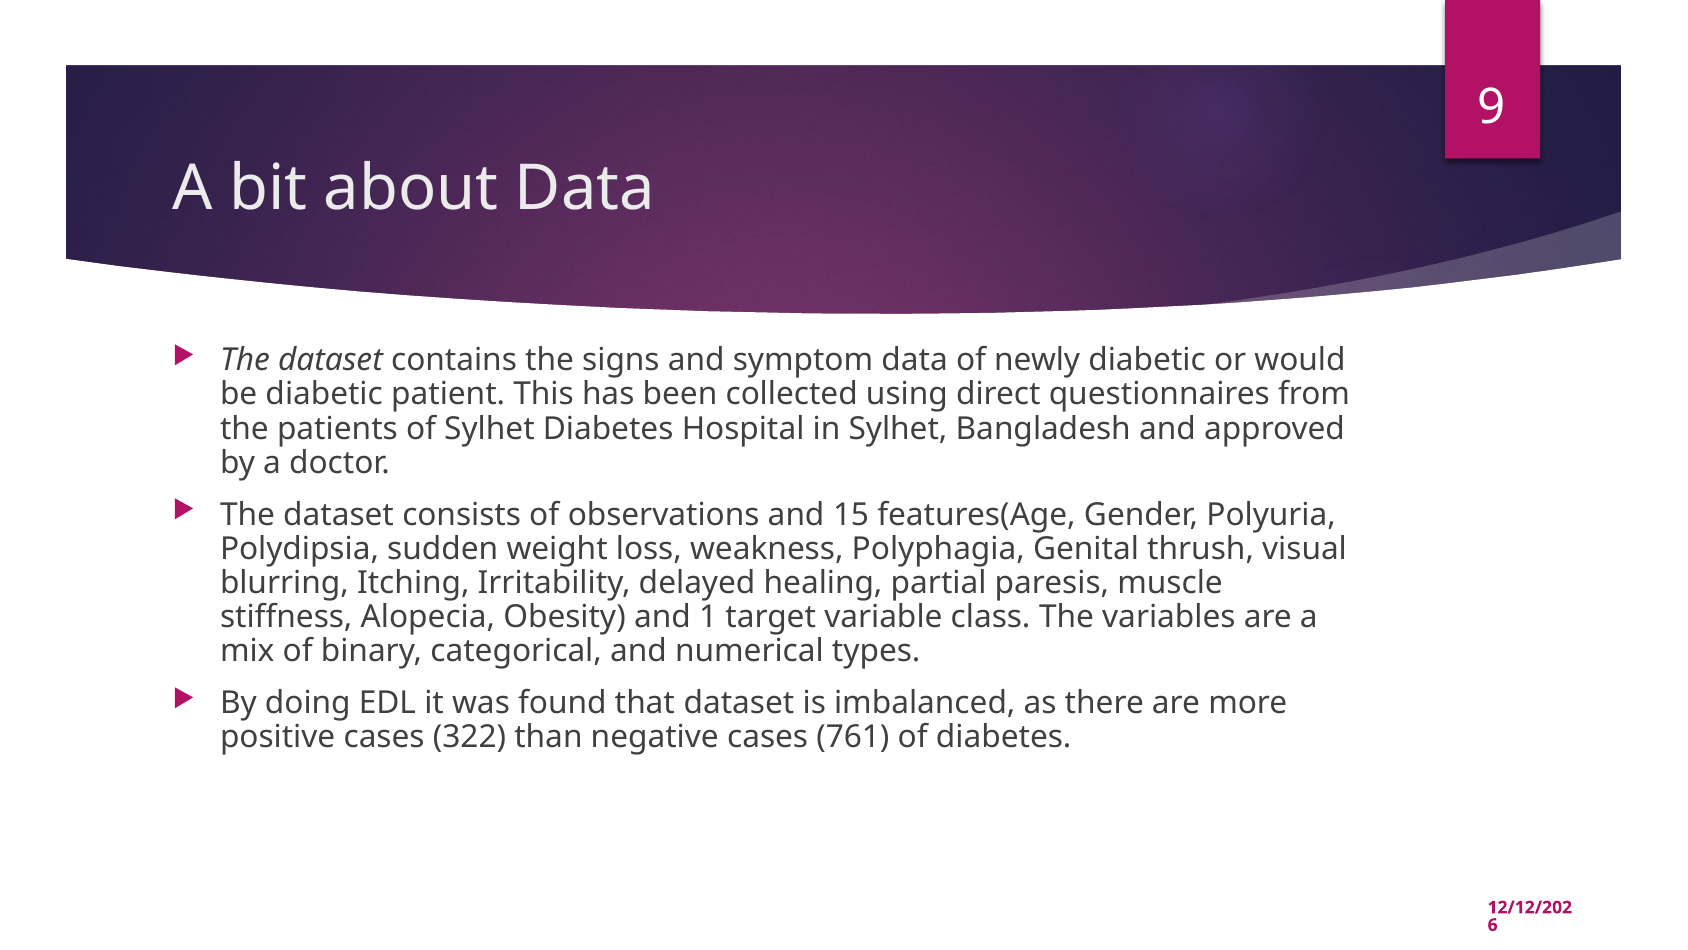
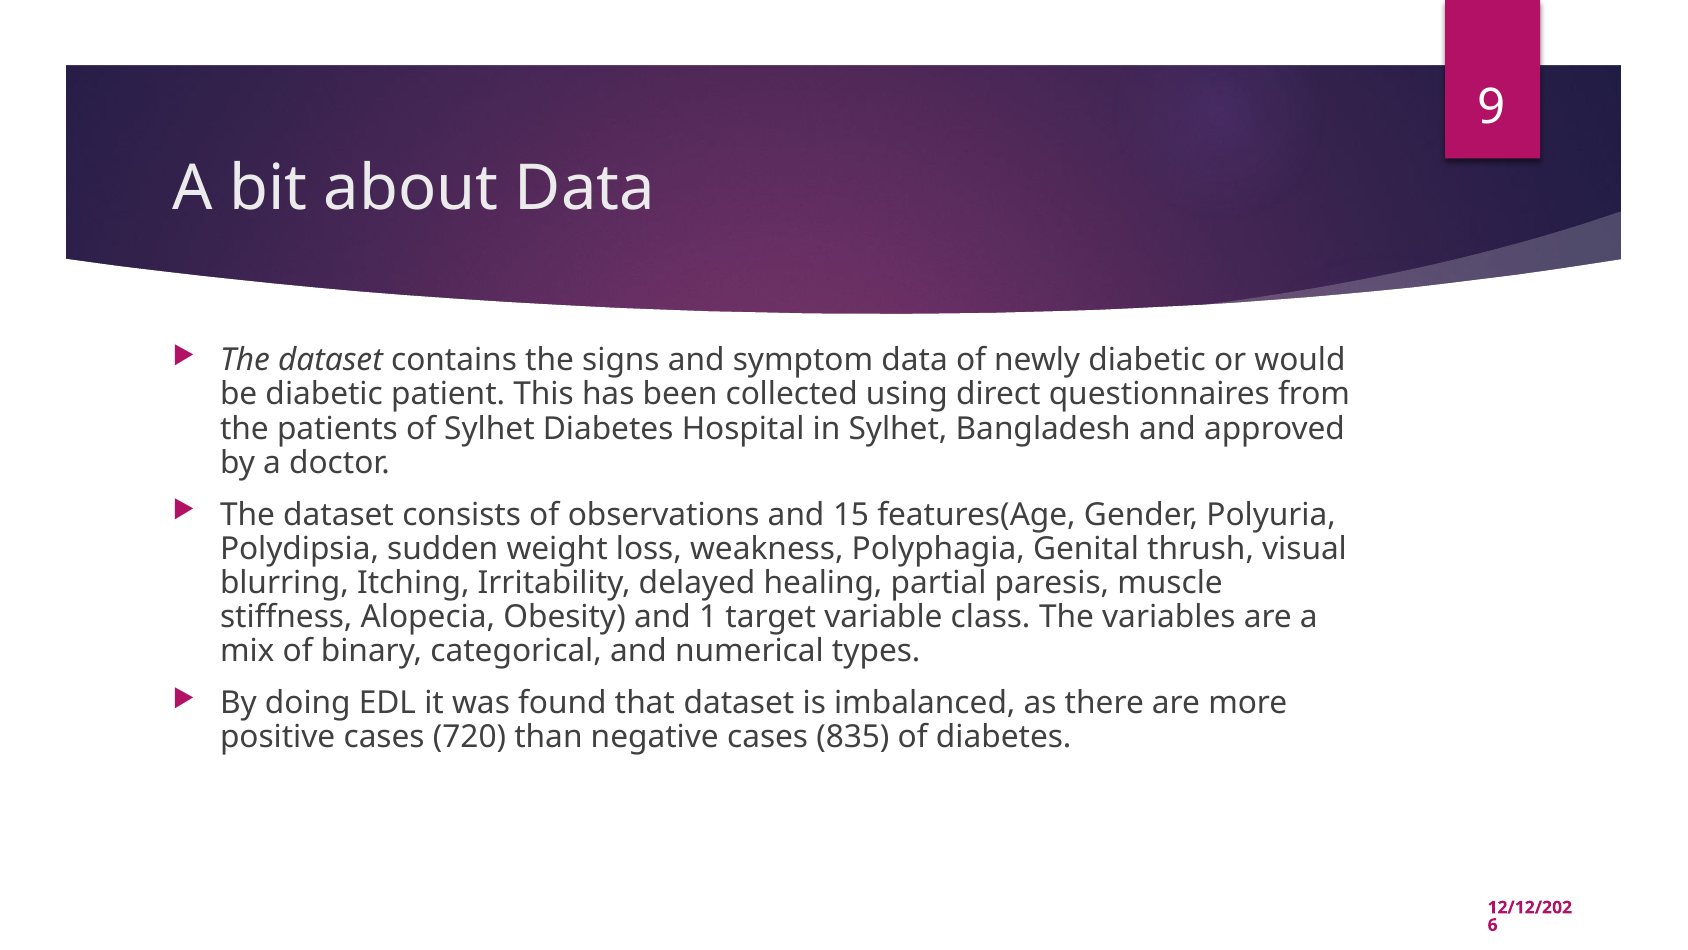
322: 322 -> 720
761: 761 -> 835
